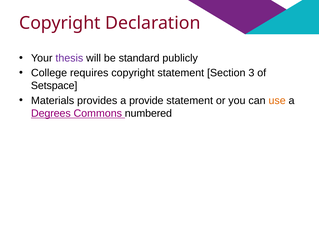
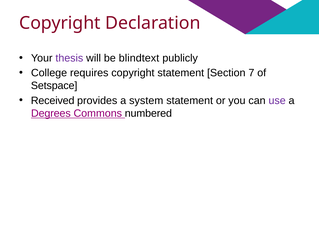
standard: standard -> blindtext
3: 3 -> 7
Materials: Materials -> Received
provide: provide -> system
use colour: orange -> purple
